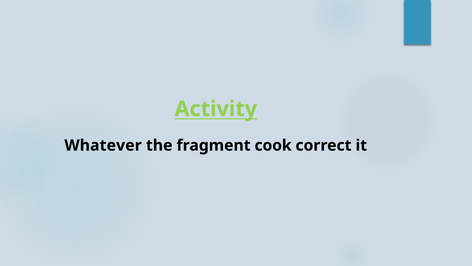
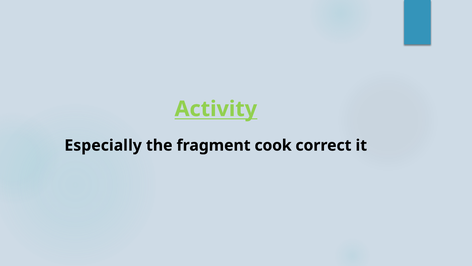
Whatever: Whatever -> Especially
